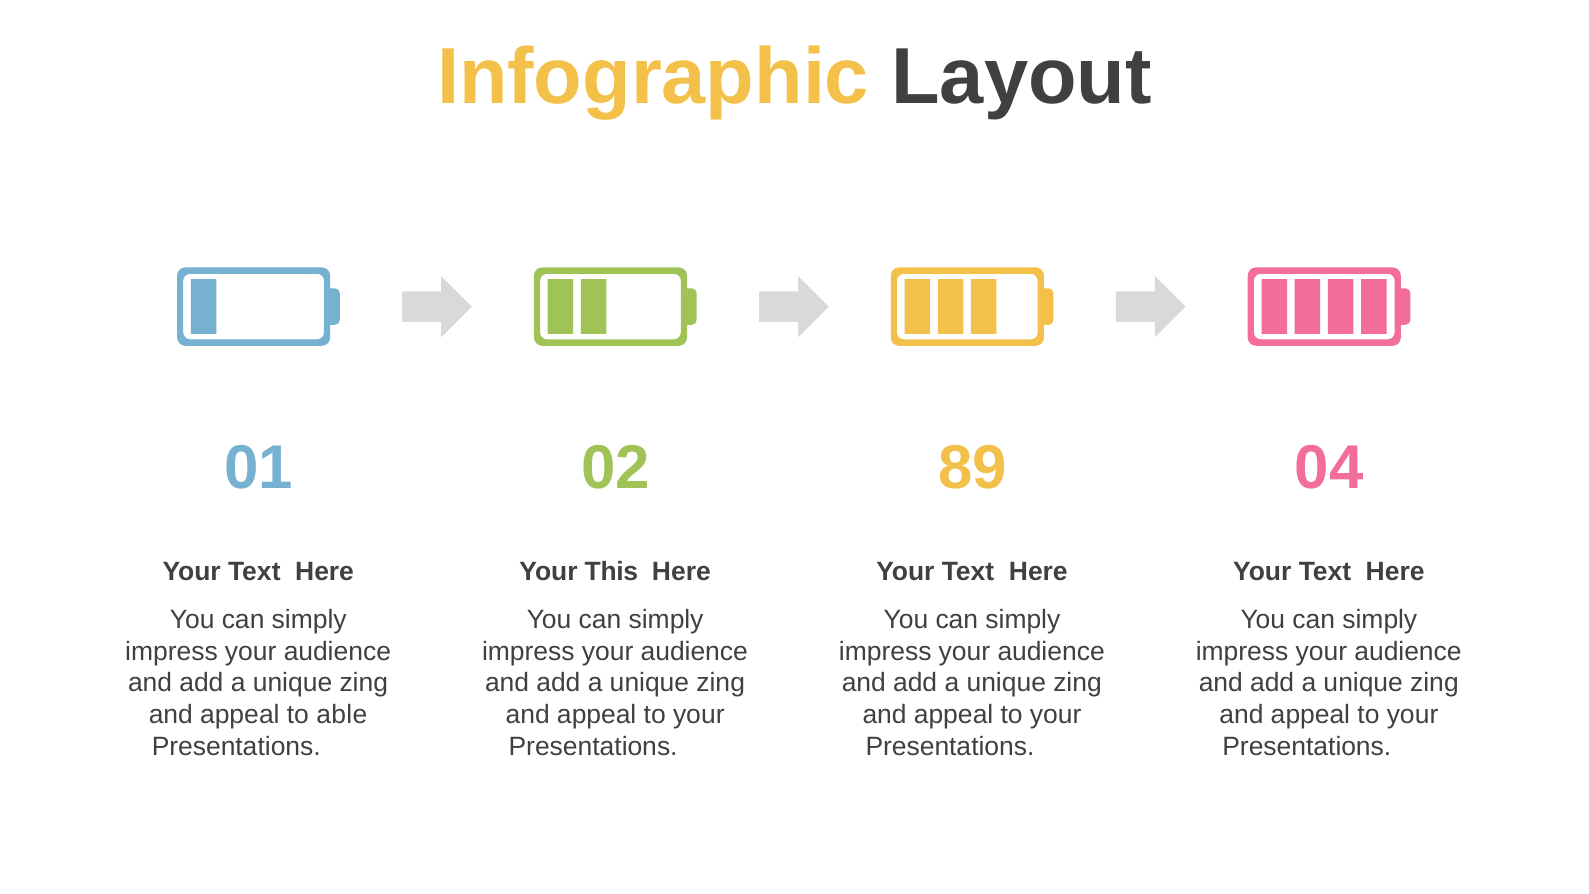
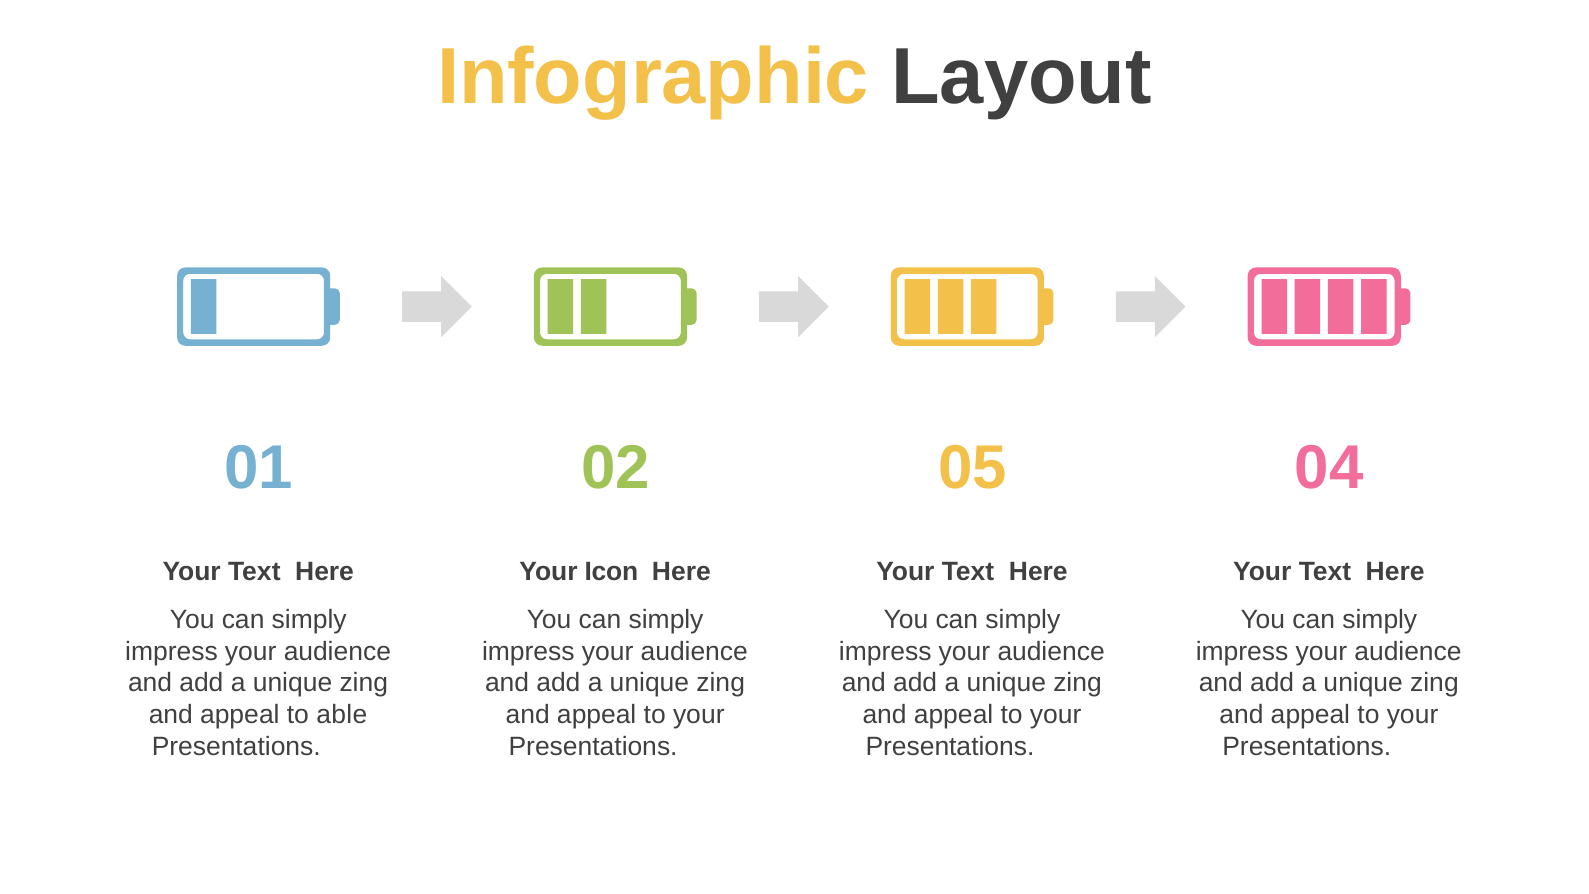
89: 89 -> 05
This: This -> Icon
